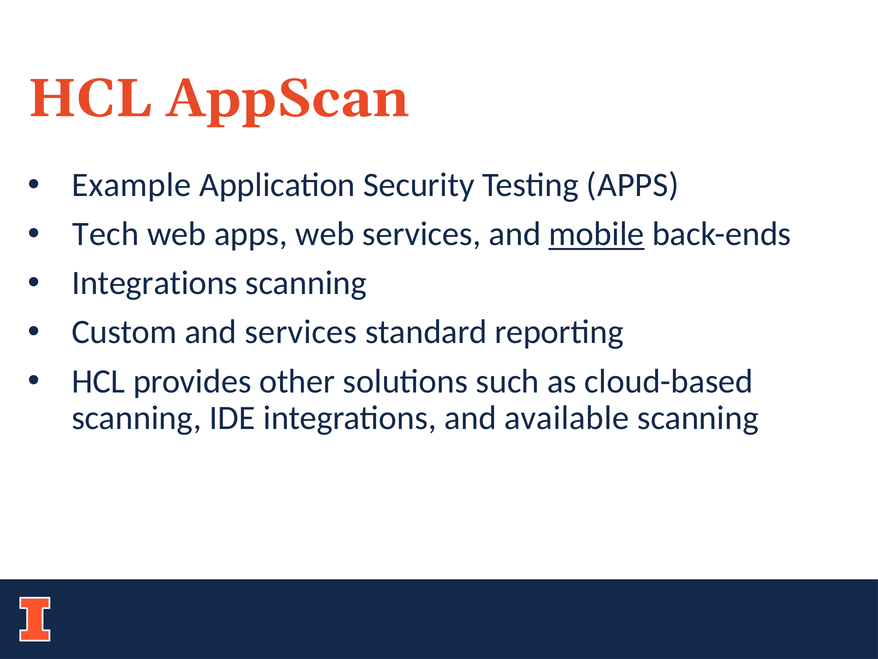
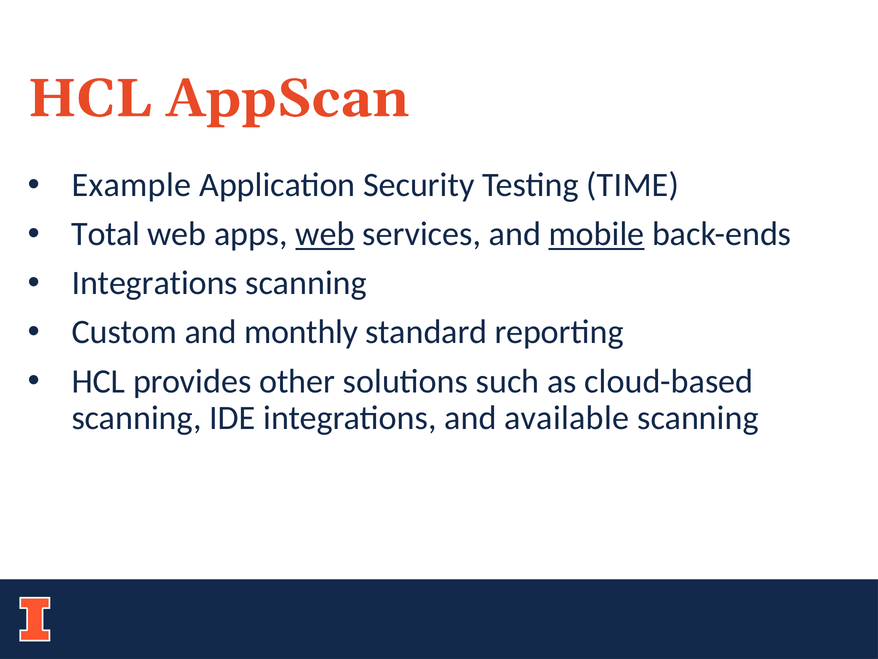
Testing APPS: APPS -> TIME
Tech: Tech -> Total
web at (325, 234) underline: none -> present
and services: services -> monthly
